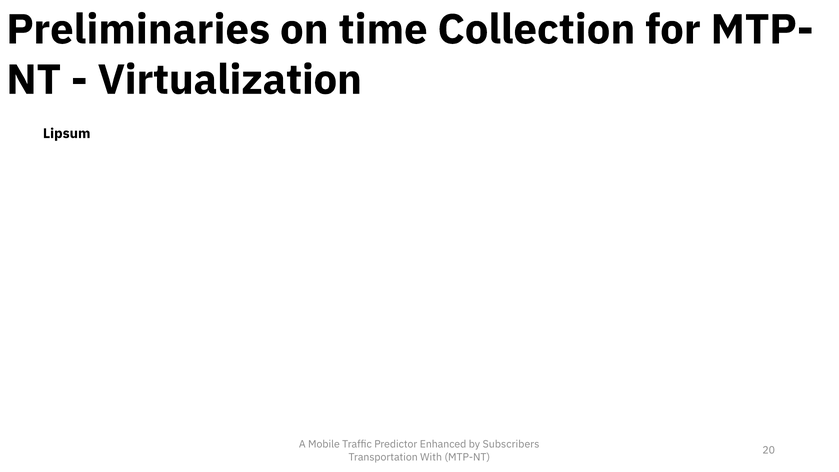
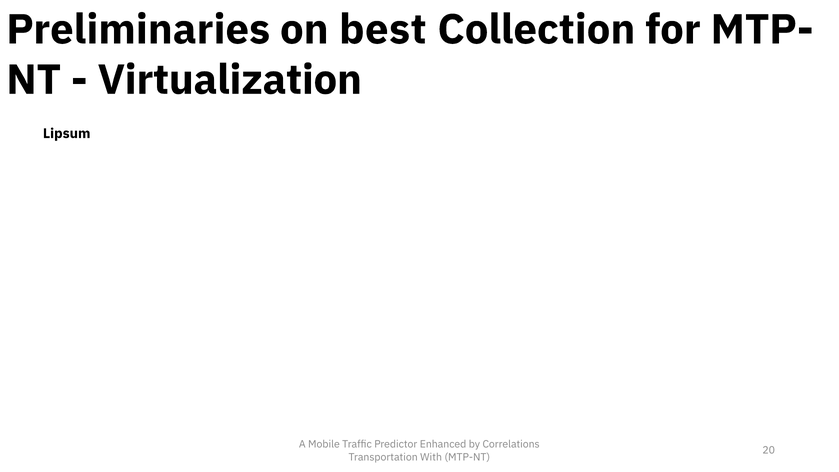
time: time -> best
Subscribers: Subscribers -> Correlations
